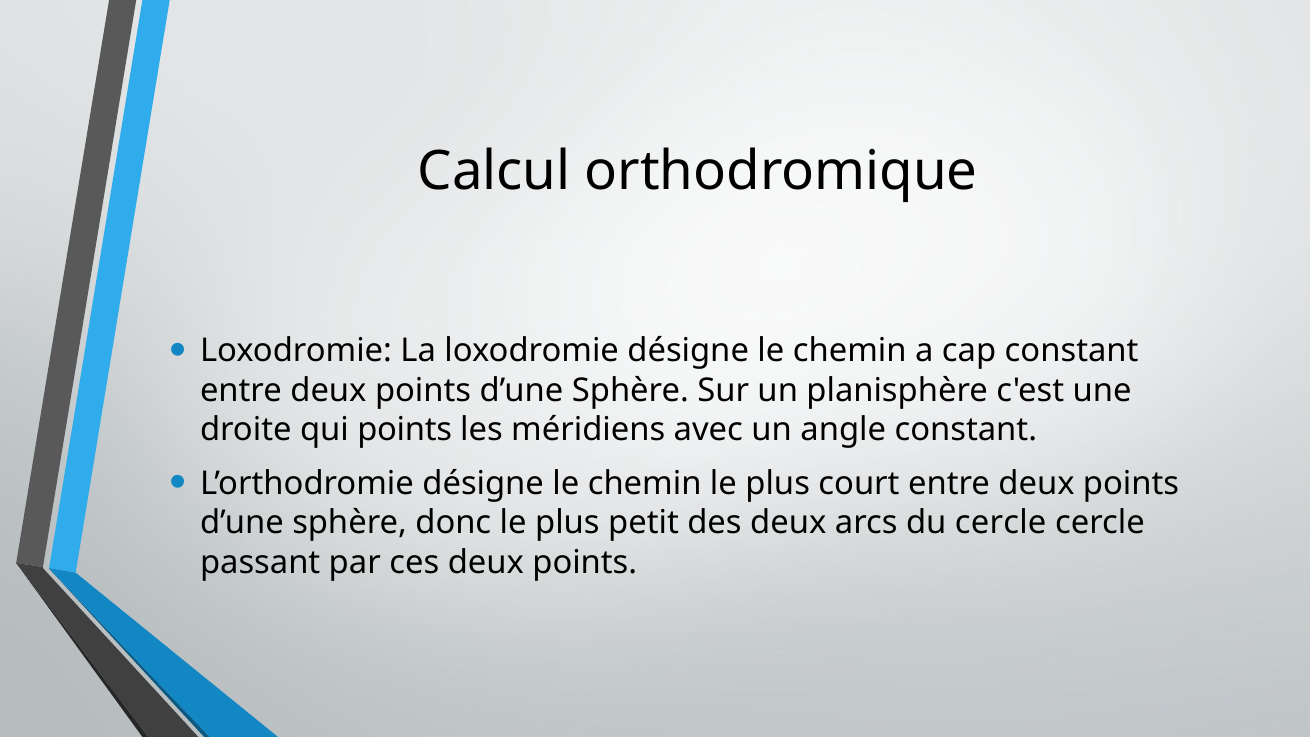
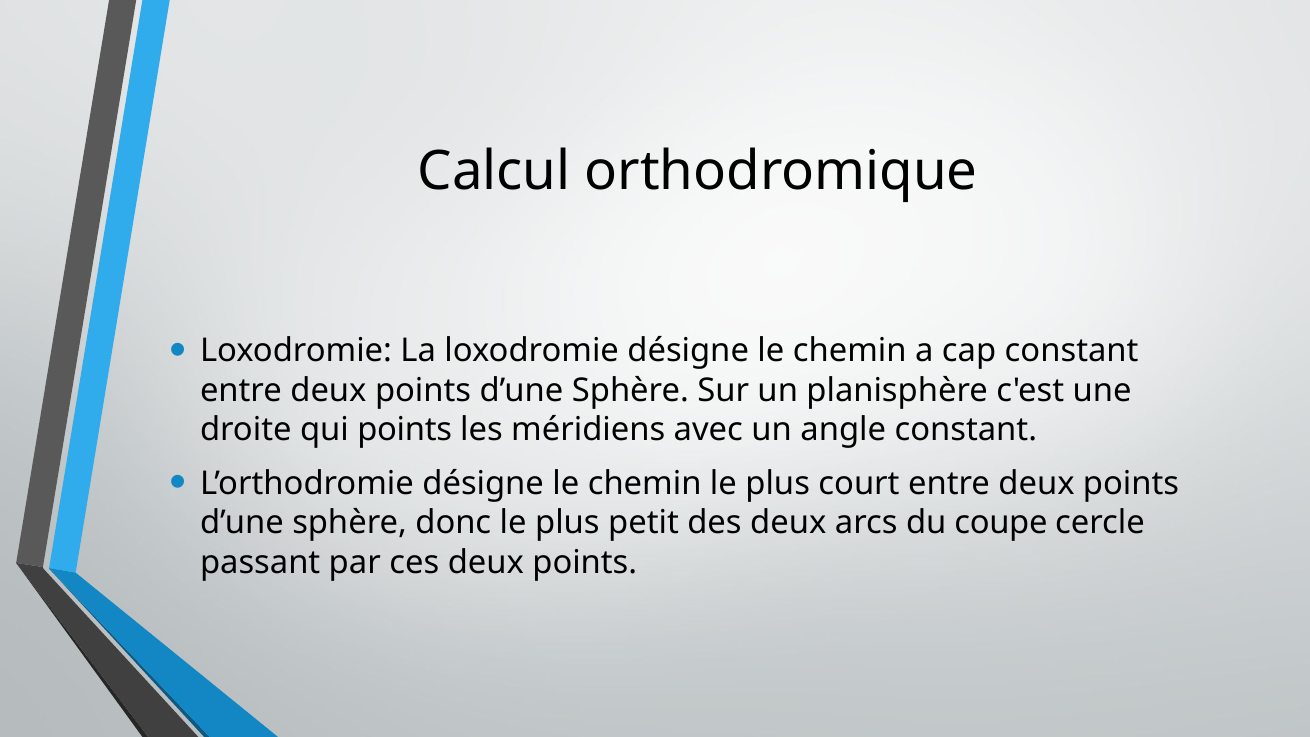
du cercle: cercle -> coupe
